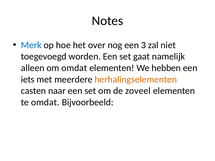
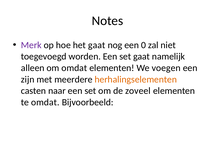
Merk colour: blue -> purple
het over: over -> gaat
3: 3 -> 0
hebben: hebben -> voegen
iets: iets -> zijn
